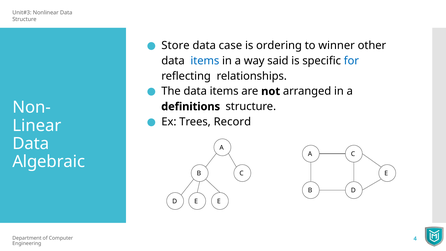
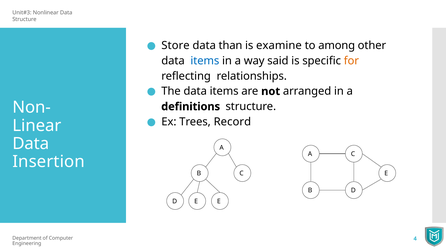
case: case -> than
ordering: ordering -> examine
winner: winner -> among
for colour: blue -> orange
Algebraic: Algebraic -> Insertion
